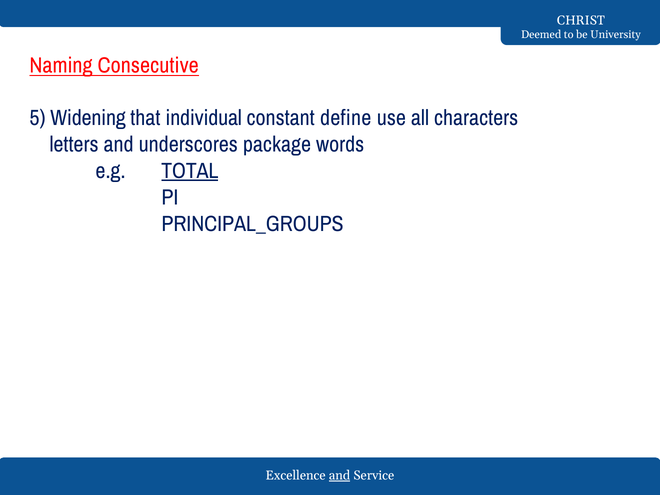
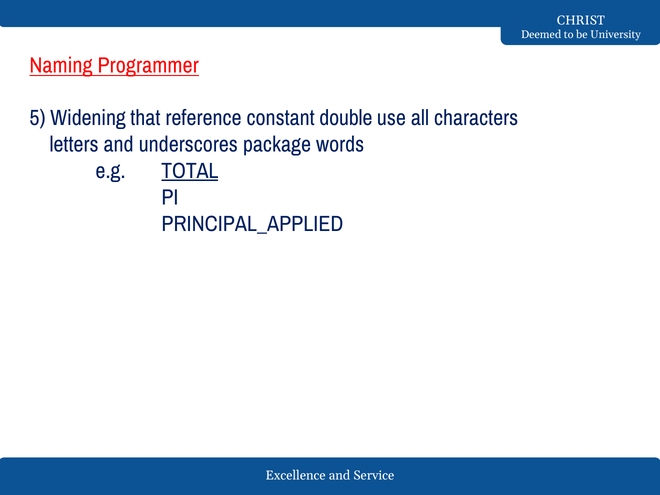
Consecutive: Consecutive -> Programmer
individual: individual -> reference
define: define -> double
PRINCIPAL_GROUPS: PRINCIPAL_GROUPS -> PRINCIPAL_APPLIED
and at (339, 476) underline: present -> none
